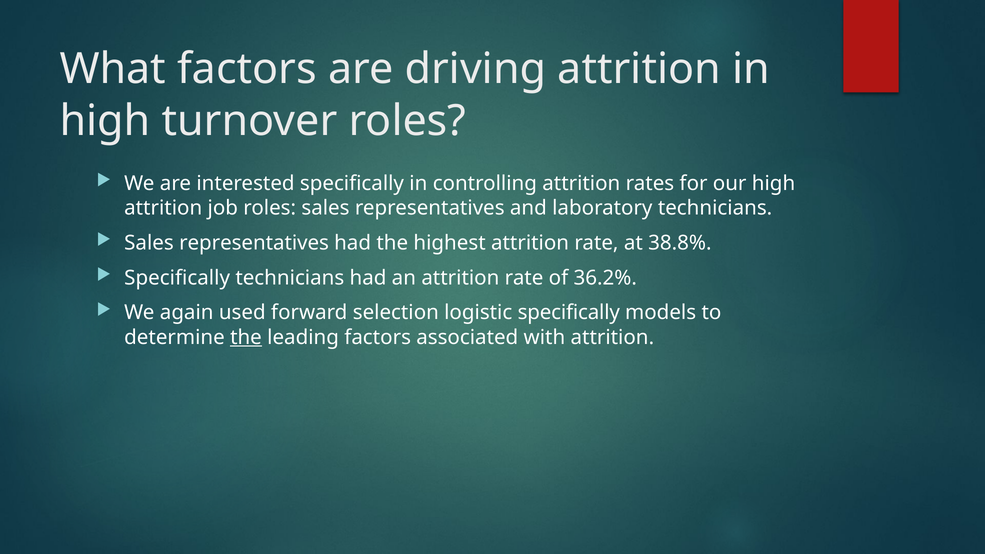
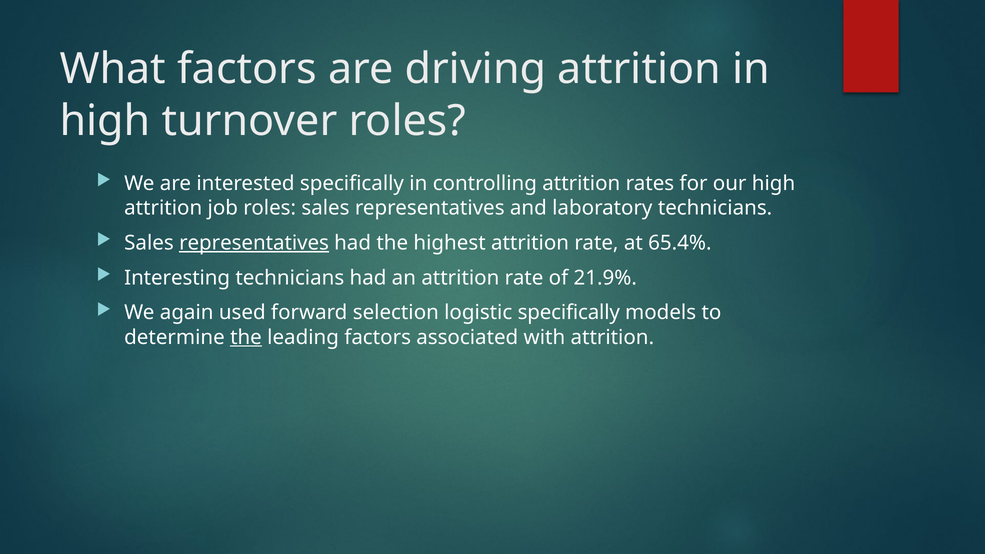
representatives at (254, 243) underline: none -> present
38.8%: 38.8% -> 65.4%
Specifically at (177, 278): Specifically -> Interesting
36.2%: 36.2% -> 21.9%
